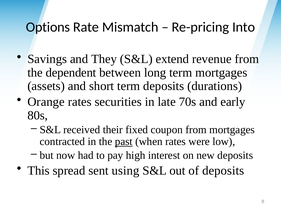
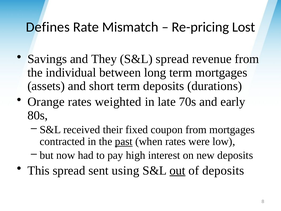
Options: Options -> Defines
Into: Into -> Lost
S&L extend: extend -> spread
dependent: dependent -> individual
securities: securities -> weighted
out underline: none -> present
